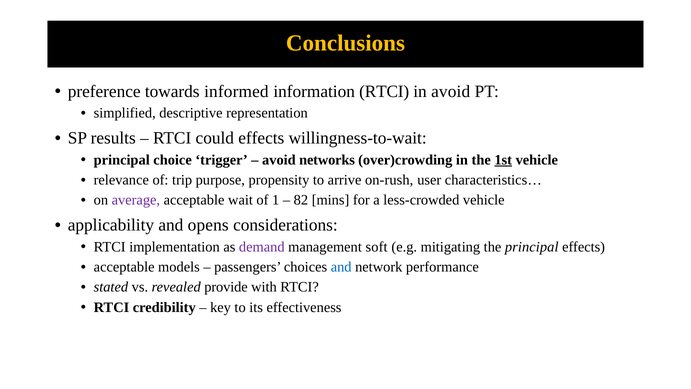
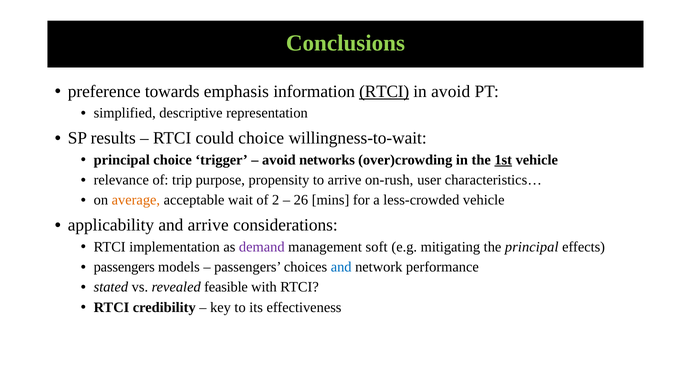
Conclusions colour: yellow -> light green
informed: informed -> emphasis
RTCI at (384, 91) underline: none -> present
could effects: effects -> choice
average colour: purple -> orange
1: 1 -> 2
82: 82 -> 26
and opens: opens -> arrive
acceptable at (124, 267): acceptable -> passengers
provide: provide -> feasible
